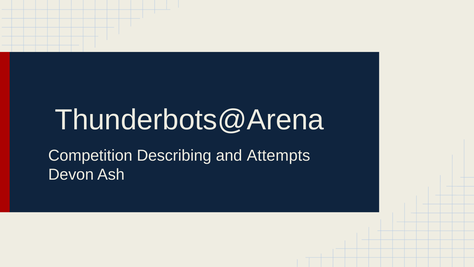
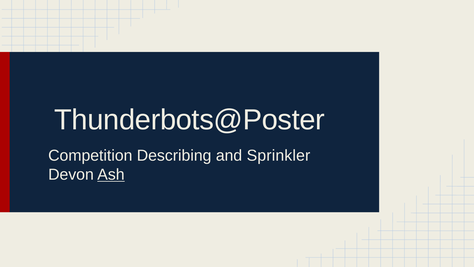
Thunderbots@Arena: Thunderbots@Arena -> Thunderbots@Poster
Attempts: Attempts -> Sprinkler
Ash underline: none -> present
